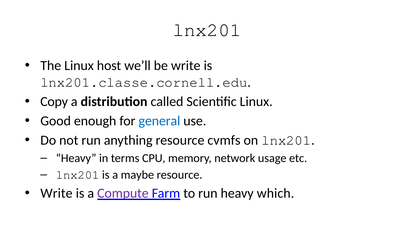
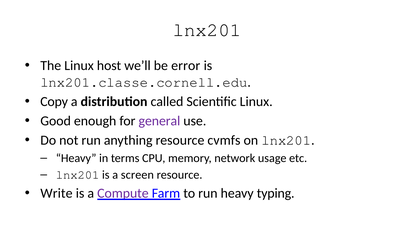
be write: write -> error
general colour: blue -> purple
maybe: maybe -> screen
which: which -> typing
